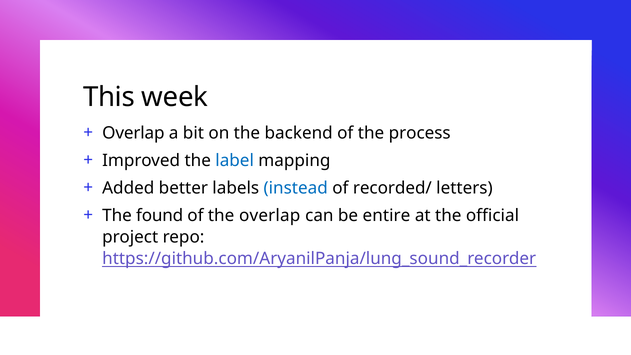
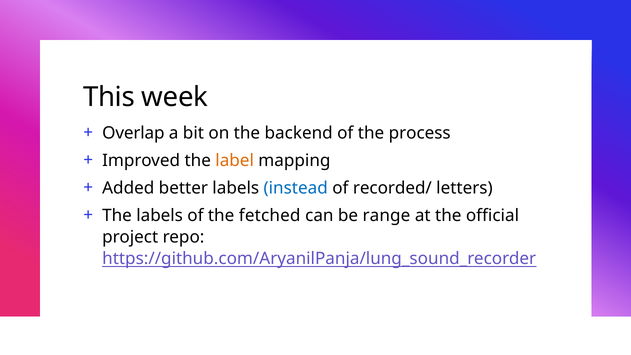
label colour: blue -> orange
The found: found -> labels
the overlap: overlap -> fetched
entire: entire -> range
